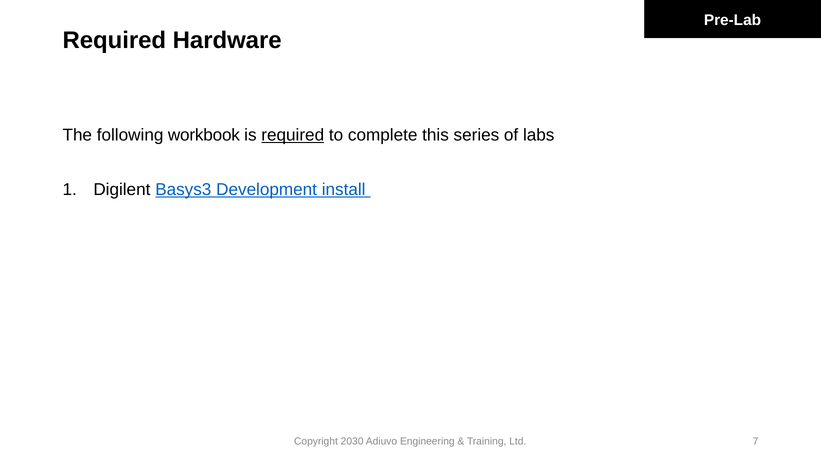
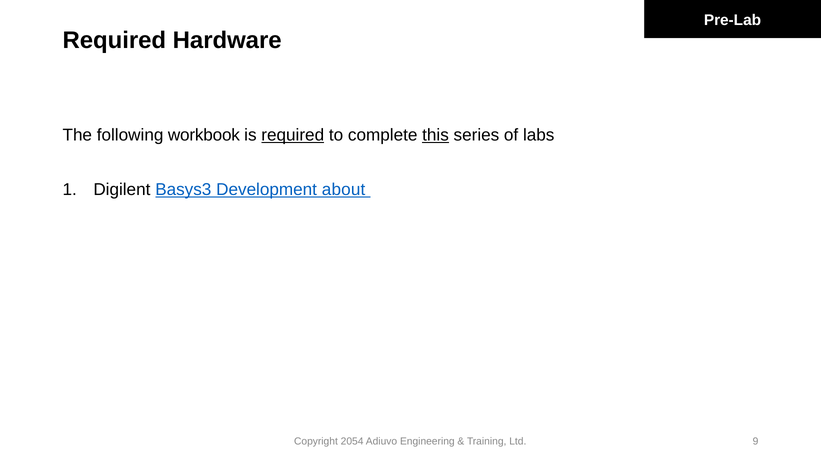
this underline: none -> present
install: install -> about
2030: 2030 -> 2054
7: 7 -> 9
